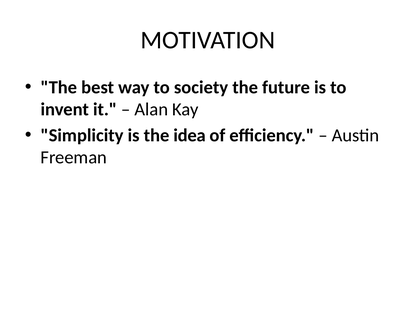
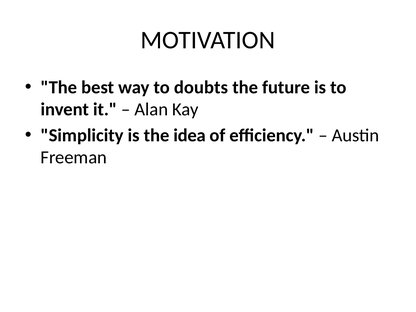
society: society -> doubts
